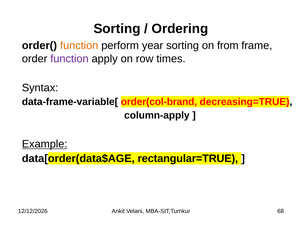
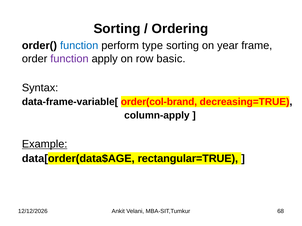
function at (79, 46) colour: orange -> blue
year: year -> type
from: from -> year
times: times -> basic
